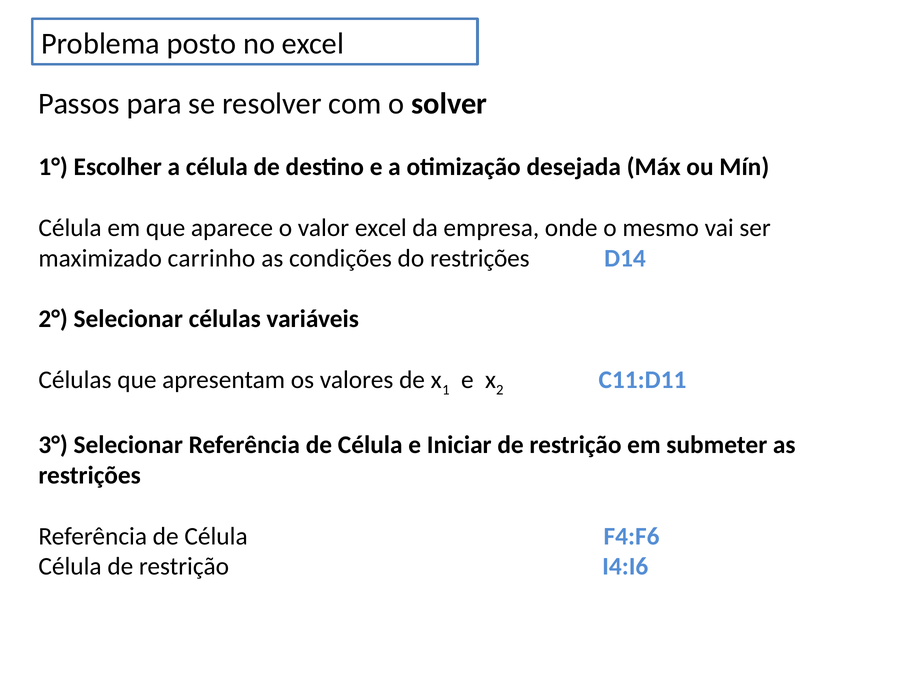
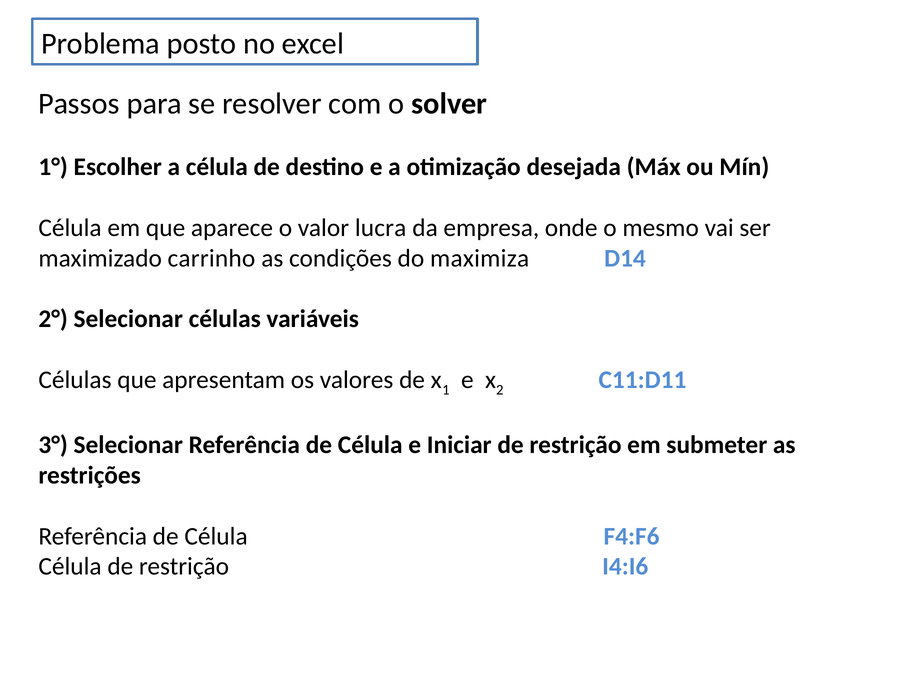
valor excel: excel -> lucra
do restrições: restrições -> maximiza
